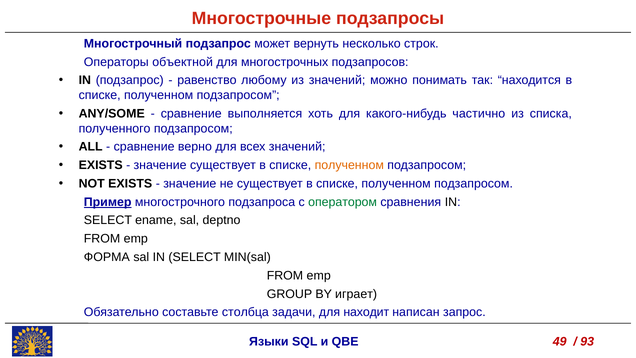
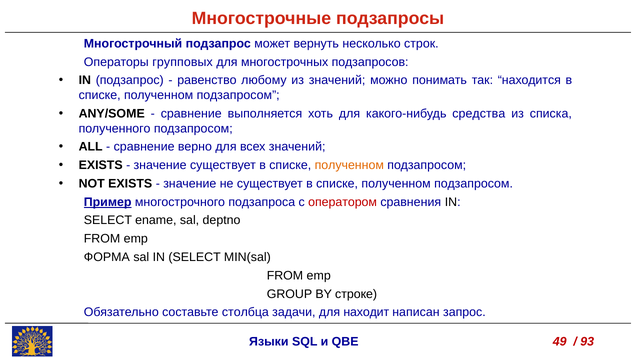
объектной: объектной -> групповых
частично: частично -> средства
оператором colour: green -> red
играет: играет -> строке
